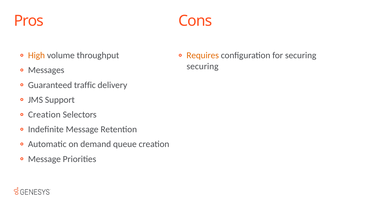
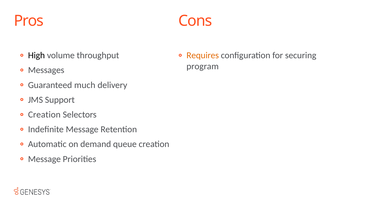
High colour: orange -> black
securing at (203, 67): securing -> program
traffic: traffic -> much
